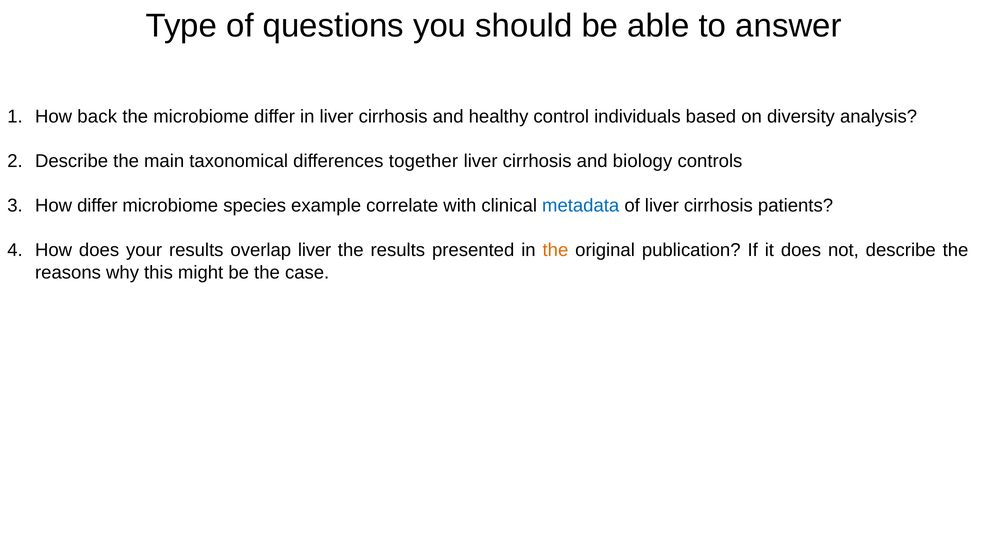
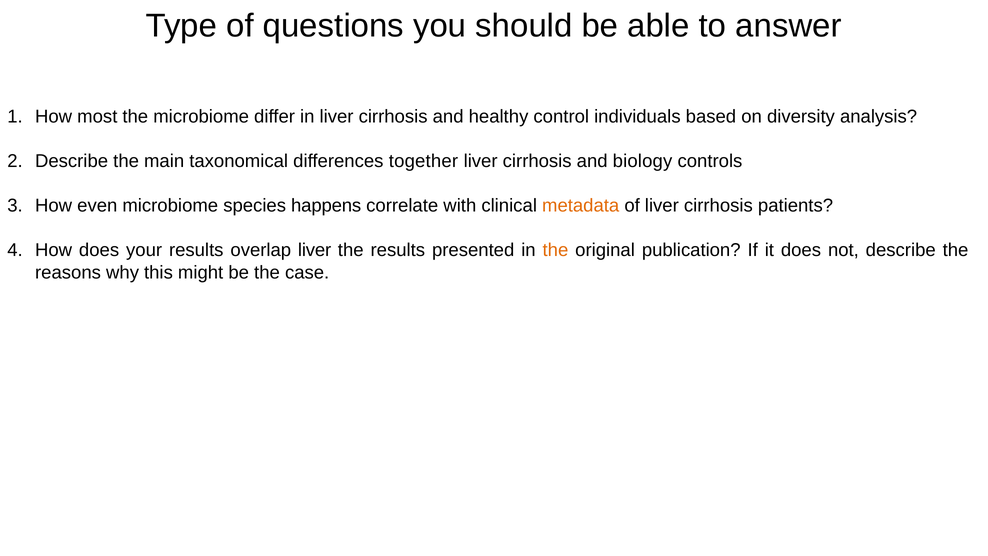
back: back -> most
How differ: differ -> even
example: example -> happens
metadata colour: blue -> orange
